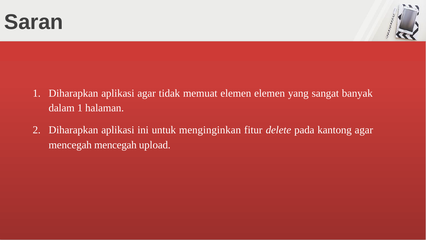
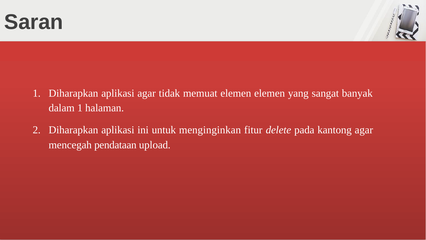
mencegah mencegah: mencegah -> pendataan
